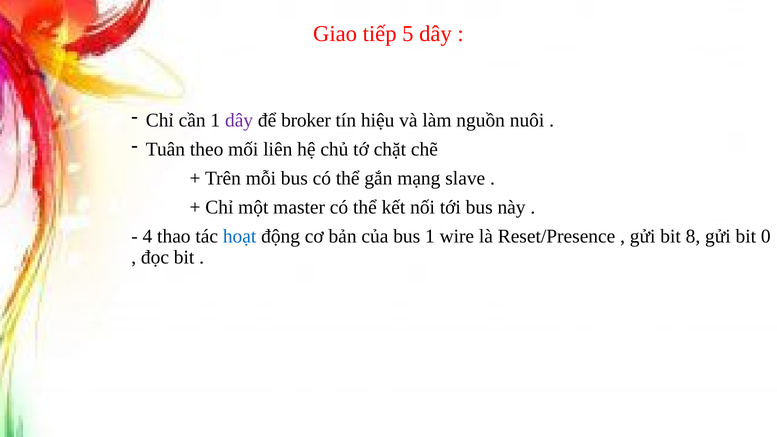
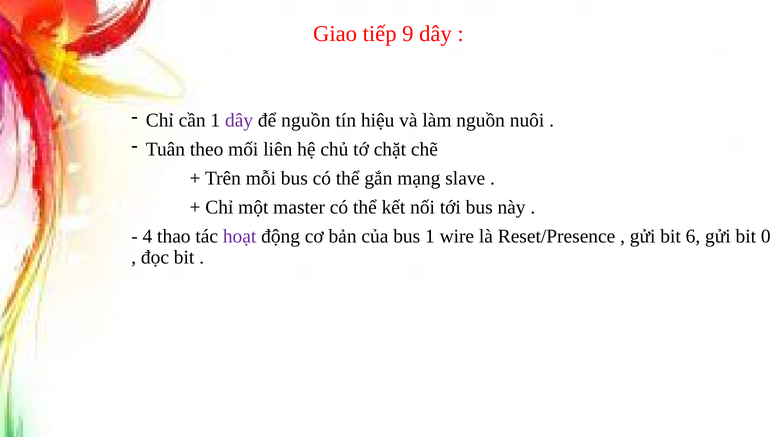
5: 5 -> 9
để broker: broker -> nguồn
hoạt colour: blue -> purple
8: 8 -> 6
